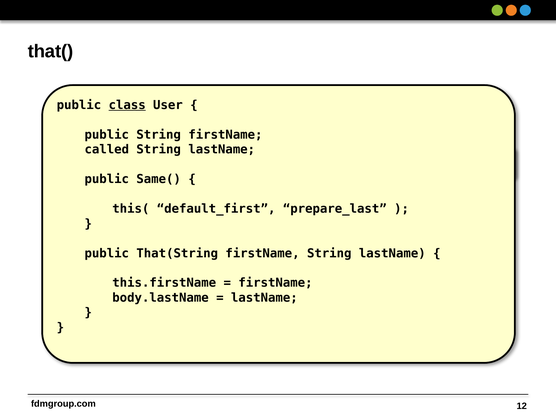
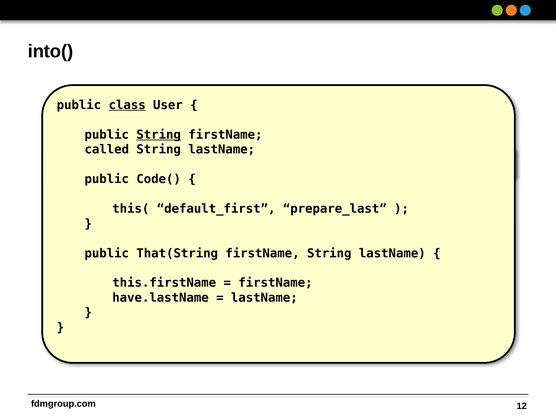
that(: that( -> into(
String at (159, 135) underline: none -> present
Same(: Same( -> Code(
body.lastName: body.lastName -> have.lastName
